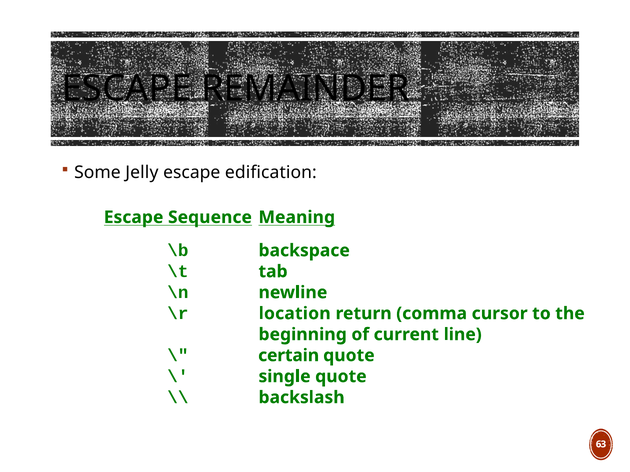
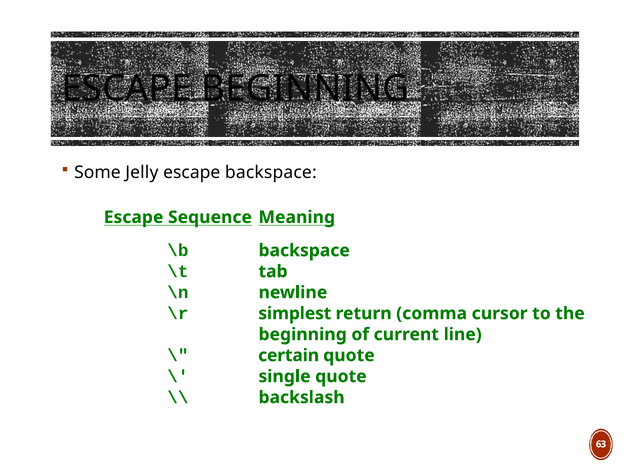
ESCAPE REMAINDER: REMAINDER -> BEGINNING
escape edification: edification -> backspace
location: location -> simplest
